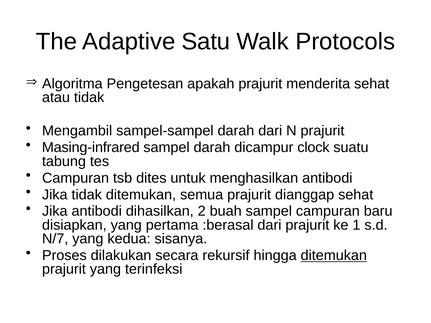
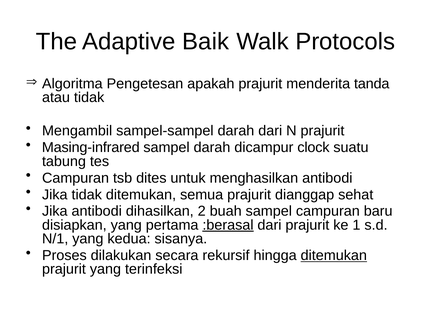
Satu: Satu -> Baik
menderita sehat: sehat -> tanda
:berasal underline: none -> present
N/7: N/7 -> N/1
